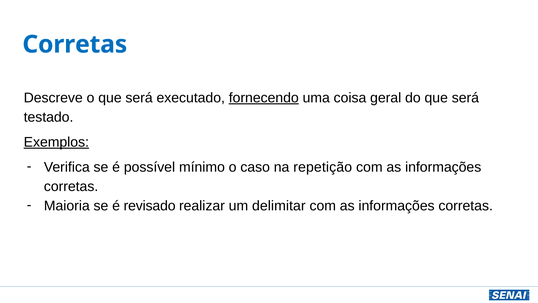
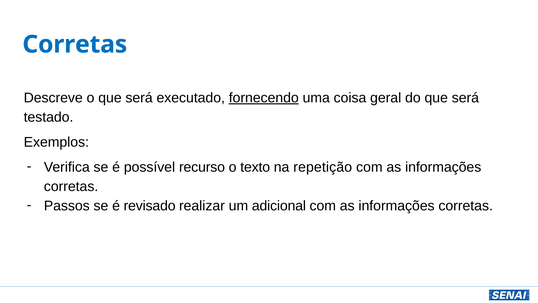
Exemplos underline: present -> none
mínimo: mínimo -> recurso
caso: caso -> texto
Maioria: Maioria -> Passos
delimitar: delimitar -> adicional
